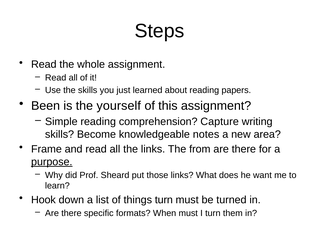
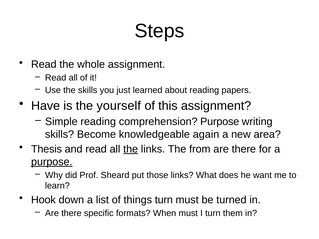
Been: Been -> Have
comprehension Capture: Capture -> Purpose
notes: notes -> again
Frame: Frame -> Thesis
the at (131, 149) underline: none -> present
